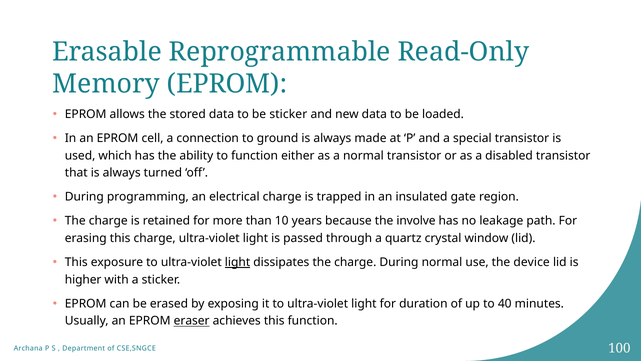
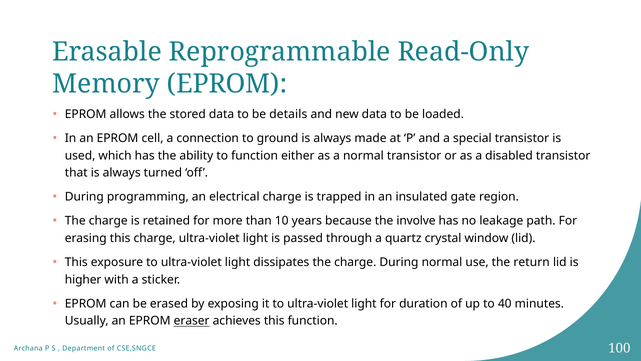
be sticker: sticker -> details
light at (238, 262) underline: present -> none
device: device -> return
